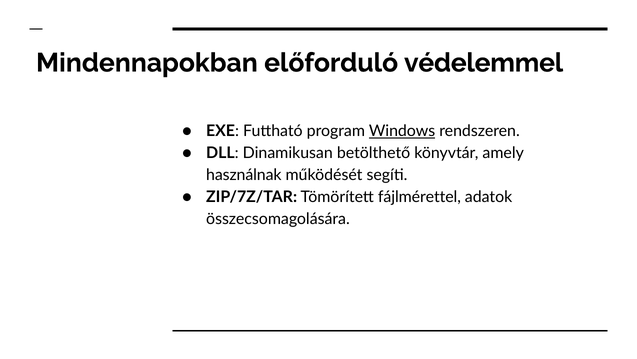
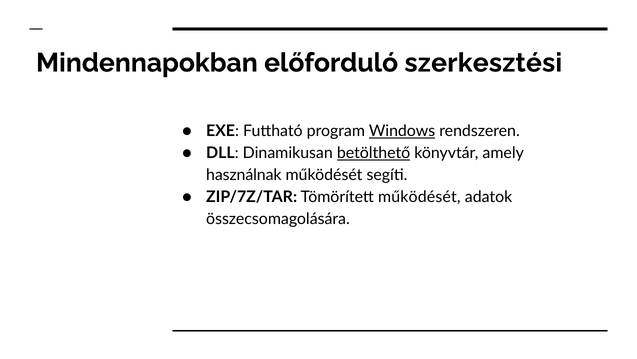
védelemmel: védelemmel -> szerkesztési
betölthető underline: none -> present
Tömörített fájlmérettel: fájlmérettel -> működését
